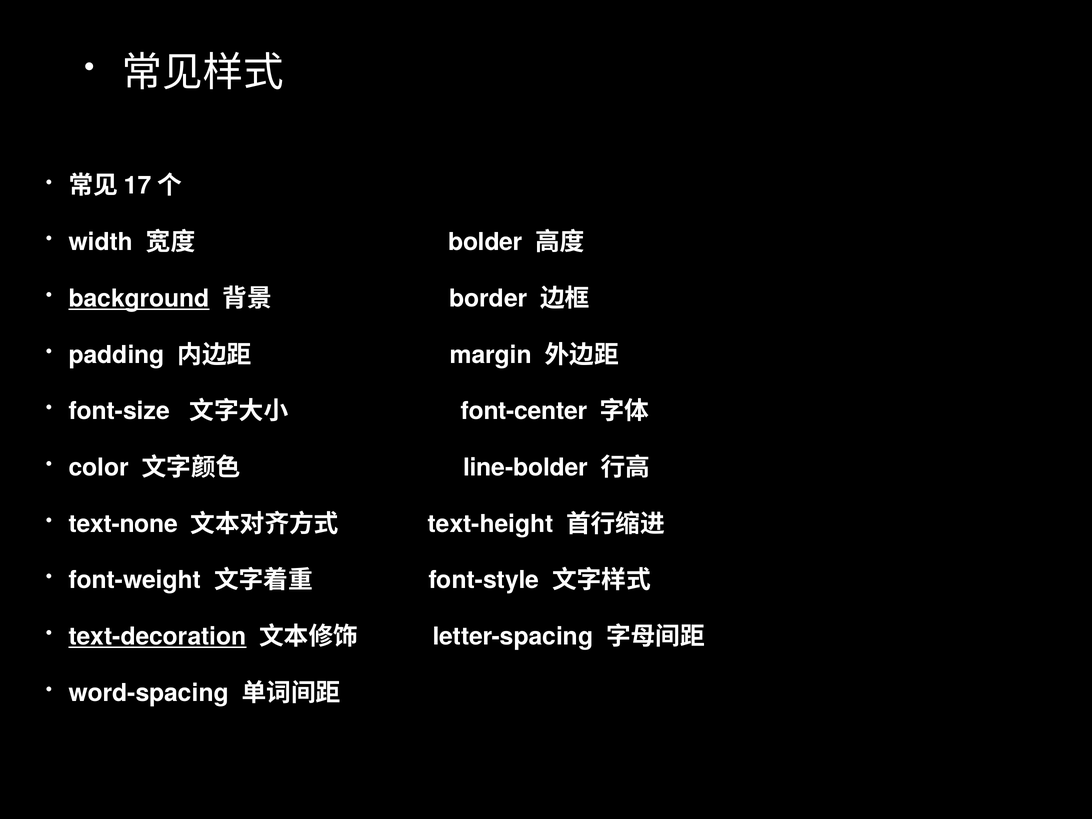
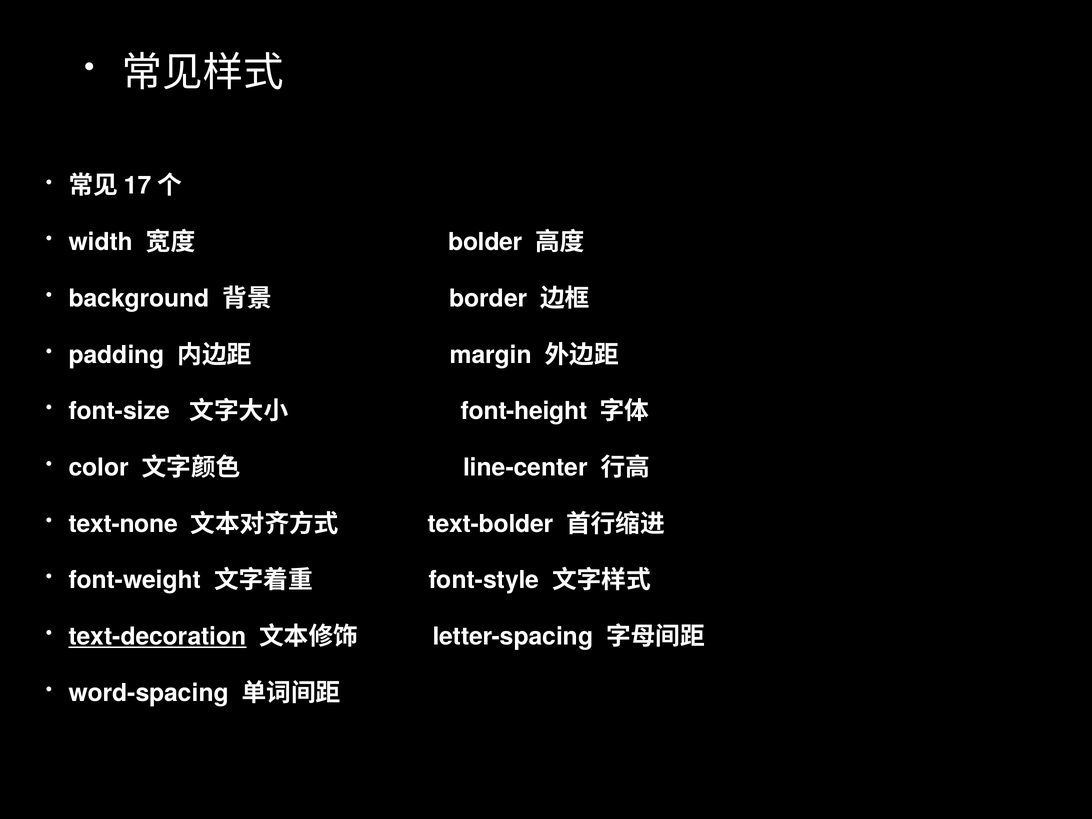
background underline: present -> none
font-center: font-center -> font-height
line-bolder: line-bolder -> line-center
text-height: text-height -> text-bolder
